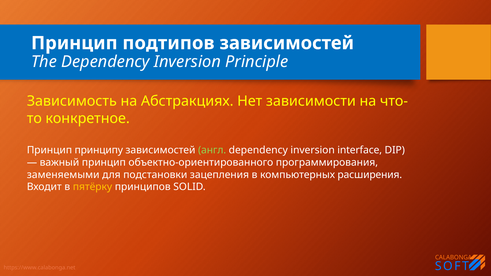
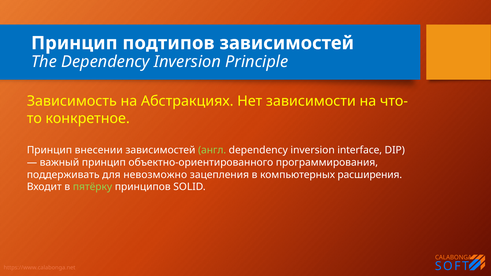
принципу: принципу -> внесении
заменяемыми: заменяемыми -> поддерживать
подстановки: подстановки -> невозможно
пятёрку colour: yellow -> light green
